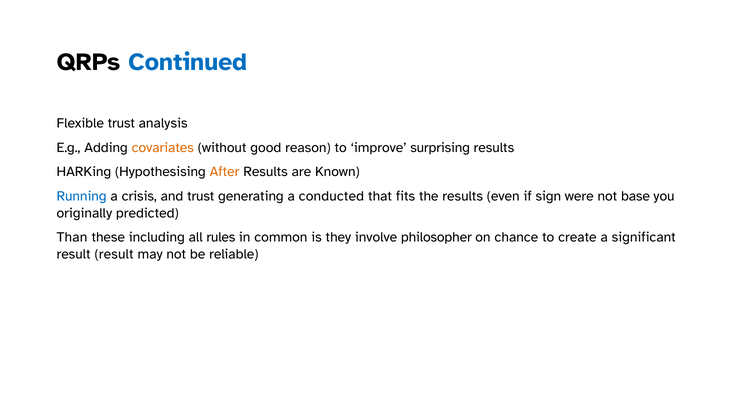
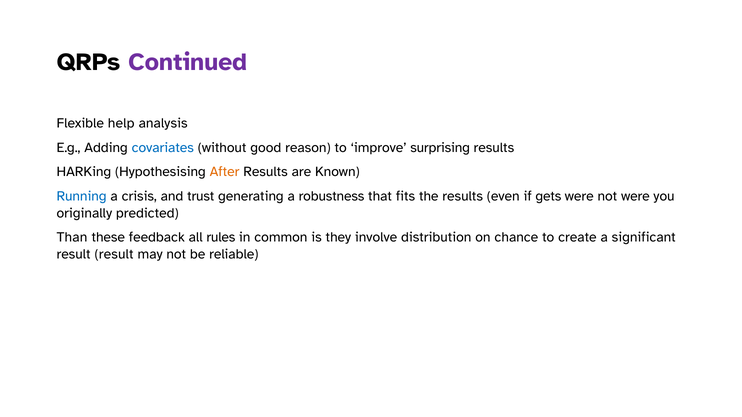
Continued colour: blue -> purple
Flexible trust: trust -> help
covariates colour: orange -> blue
conducted: conducted -> robustness
sign: sign -> gets
not base: base -> were
including: including -> feedback
philosopher: philosopher -> distribution
